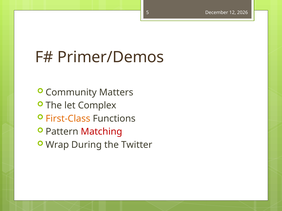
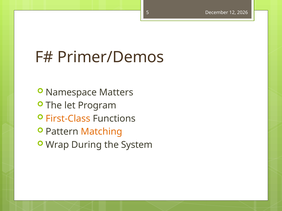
Community: Community -> Namespace
Complex: Complex -> Program
Matching colour: red -> orange
Twitter: Twitter -> System
